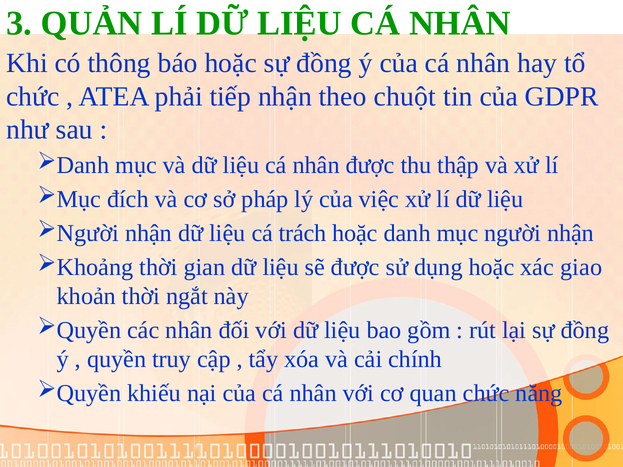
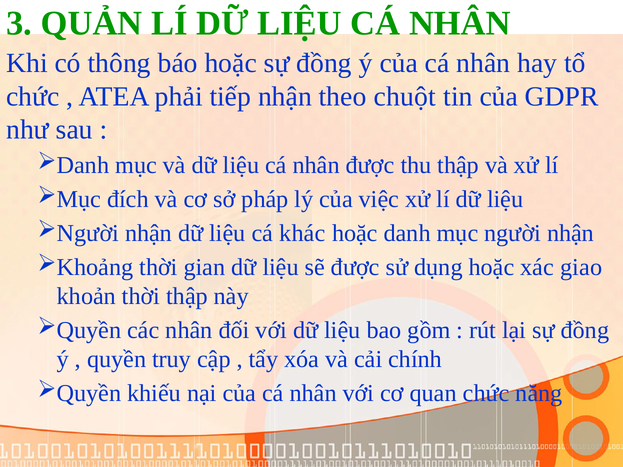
trách: trách -> khác
thời ngắt: ngắt -> thập
